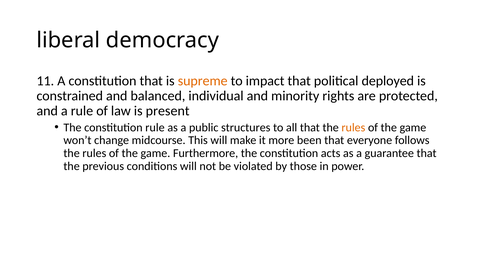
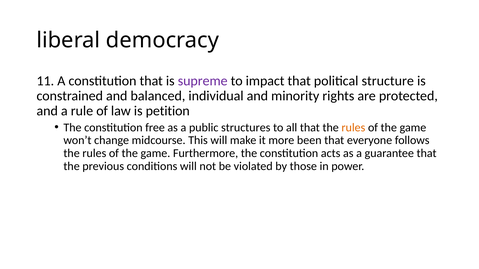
supreme colour: orange -> purple
deployed: deployed -> structure
present: present -> petition
constitution rule: rule -> free
